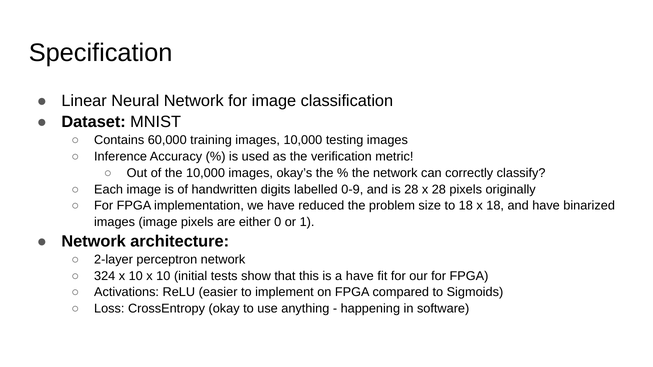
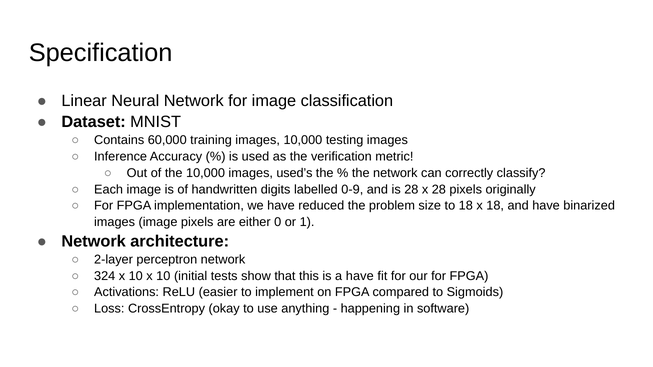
okay’s: okay’s -> used’s
